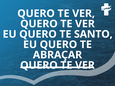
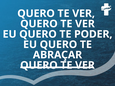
SANTO: SANTO -> PODER
